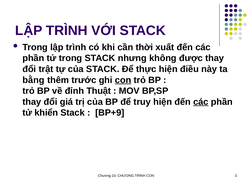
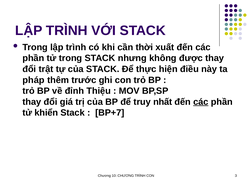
bằng: bằng -> pháp
con at (123, 80) underline: present -> none
Thuật: Thuật -> Thiệu
truy hiện: hiện -> nhất
BP+9: BP+9 -> BP+7
